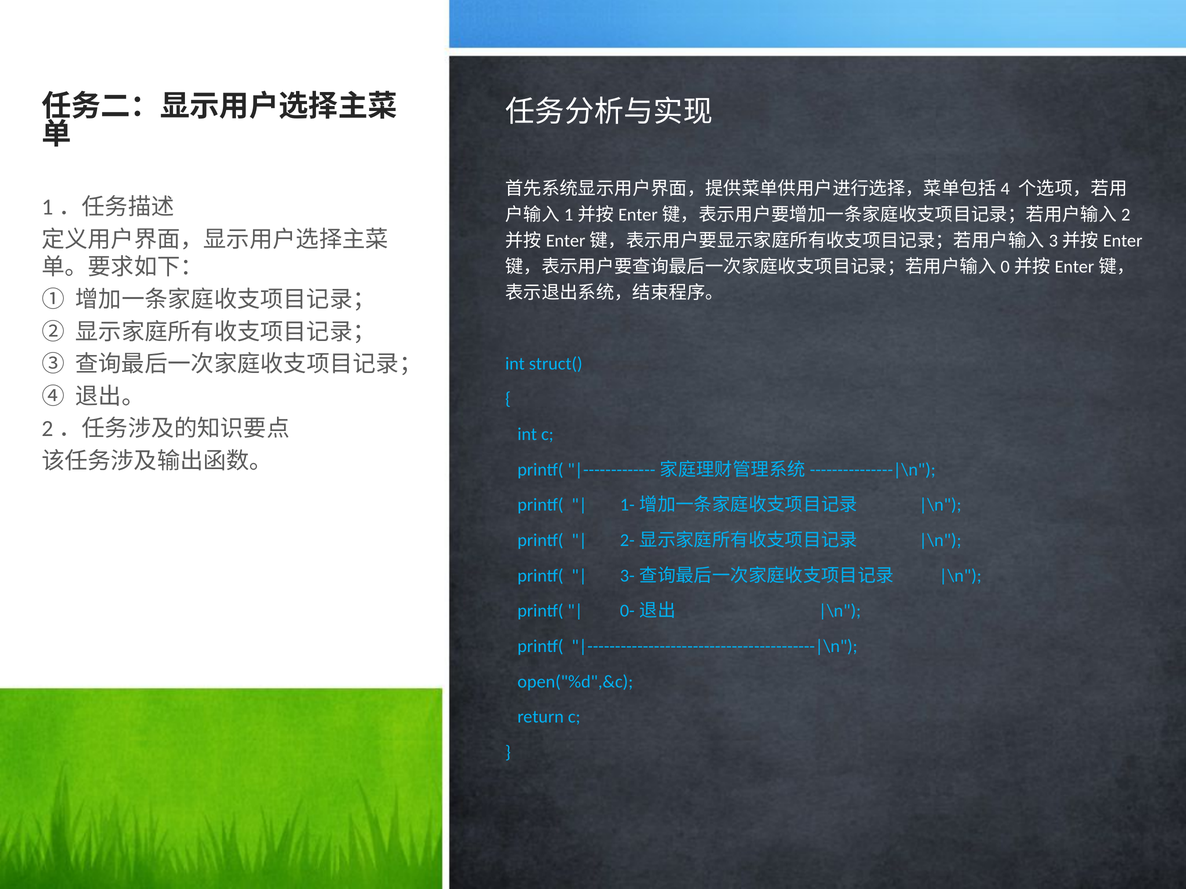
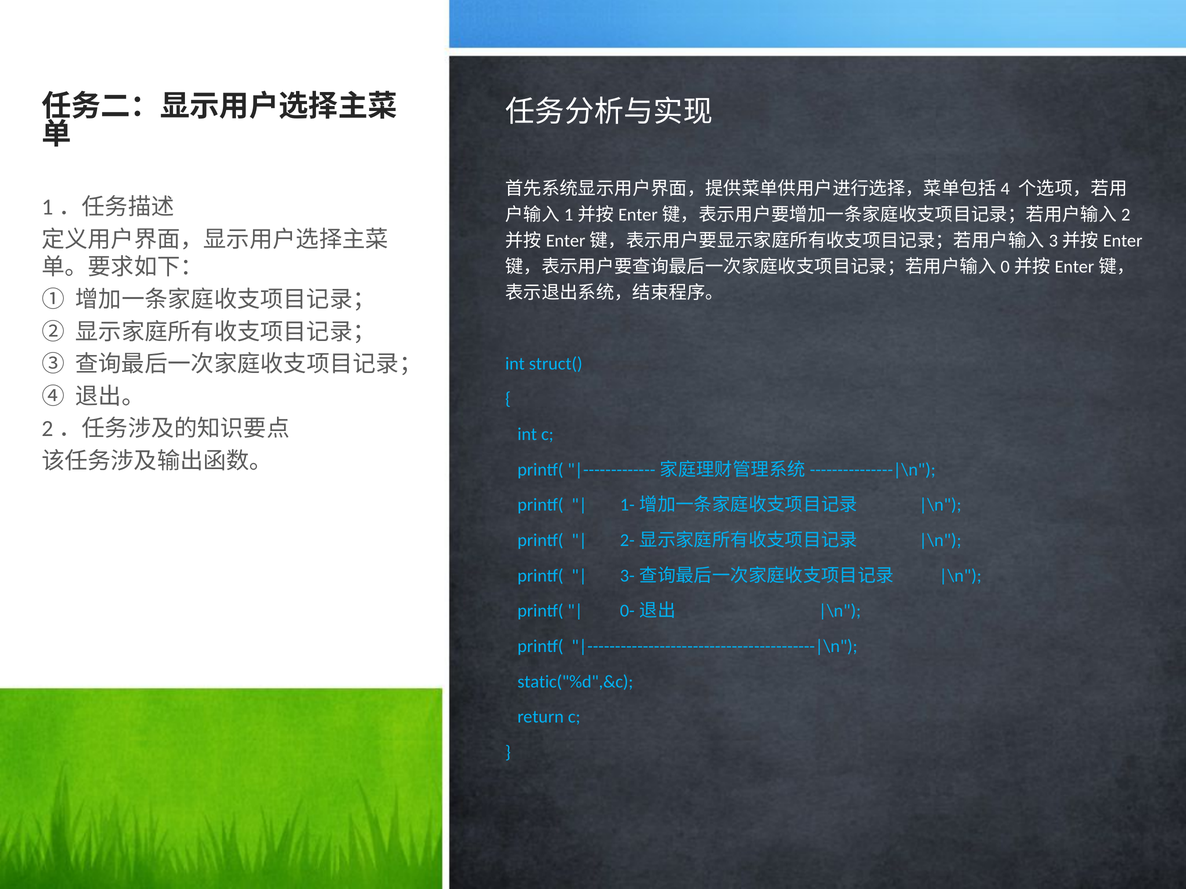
open("%d",&c: open("%d",&c -> static("%d",&c
